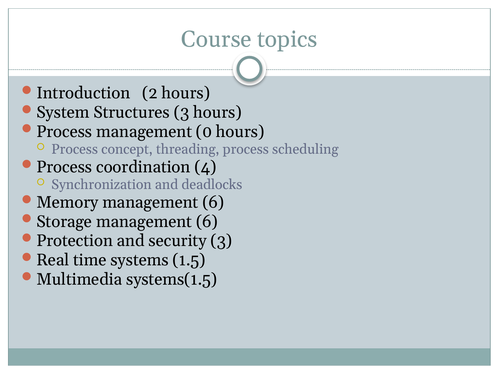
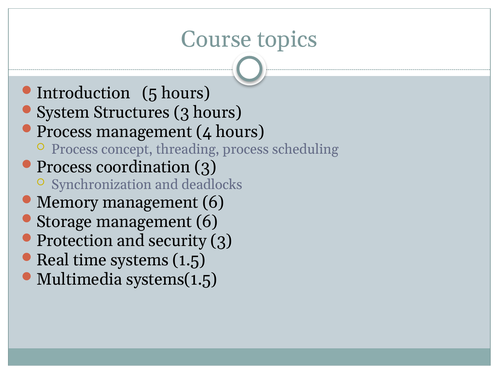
2: 2 -> 5
0: 0 -> 4
coordination 4: 4 -> 3
